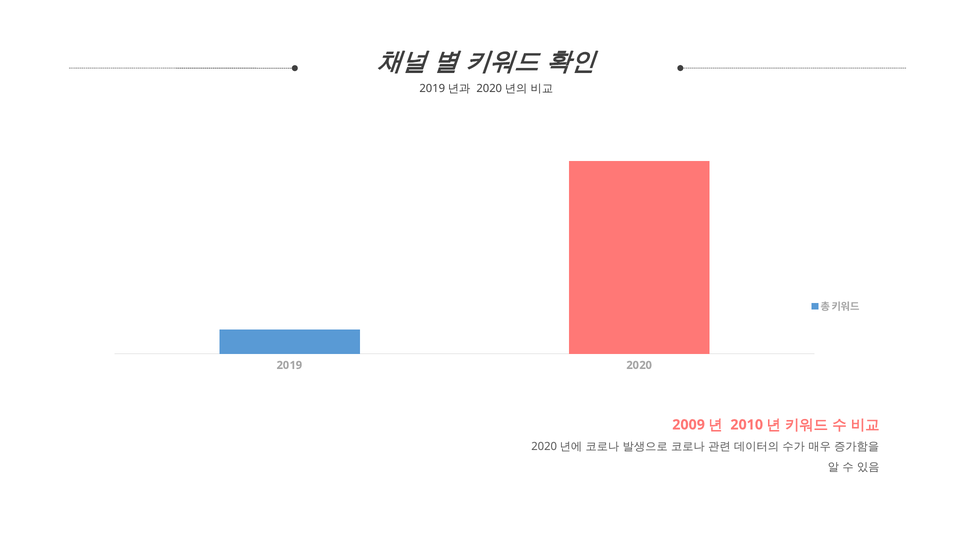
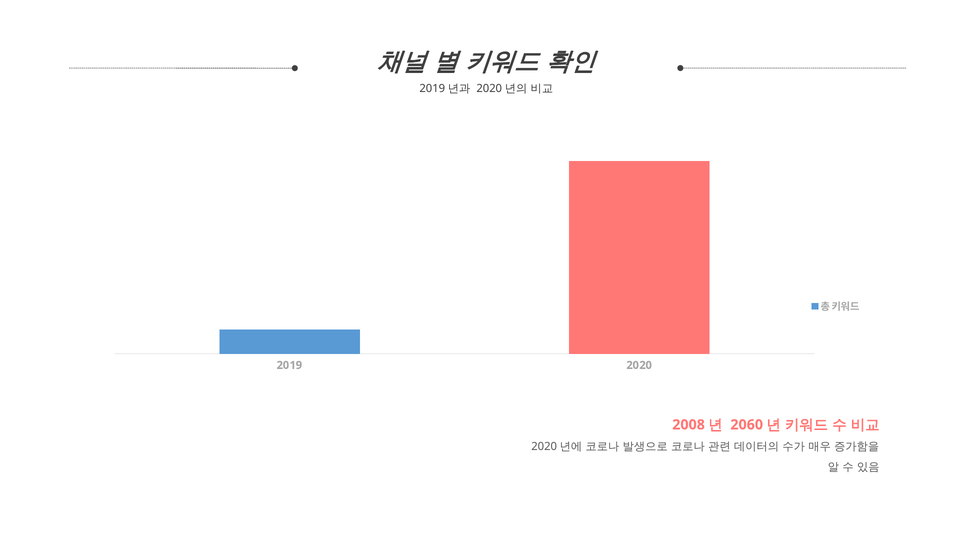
2009: 2009 -> 2008
2010: 2010 -> 2060
